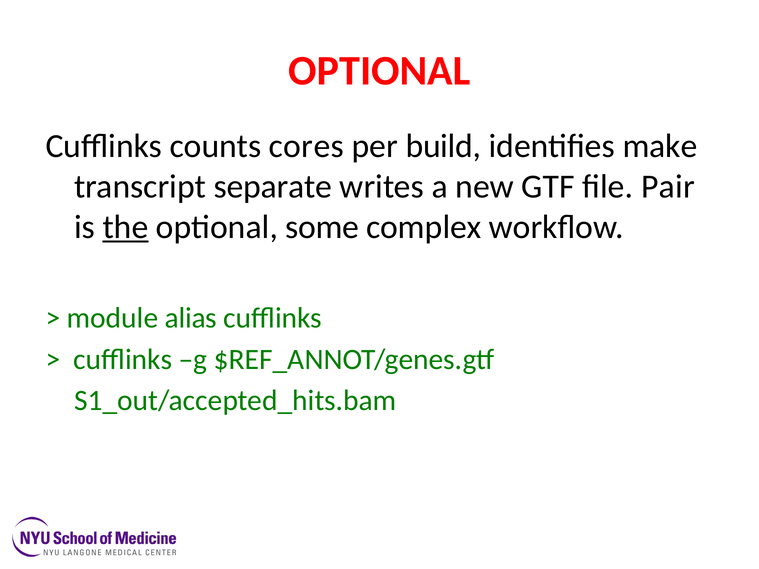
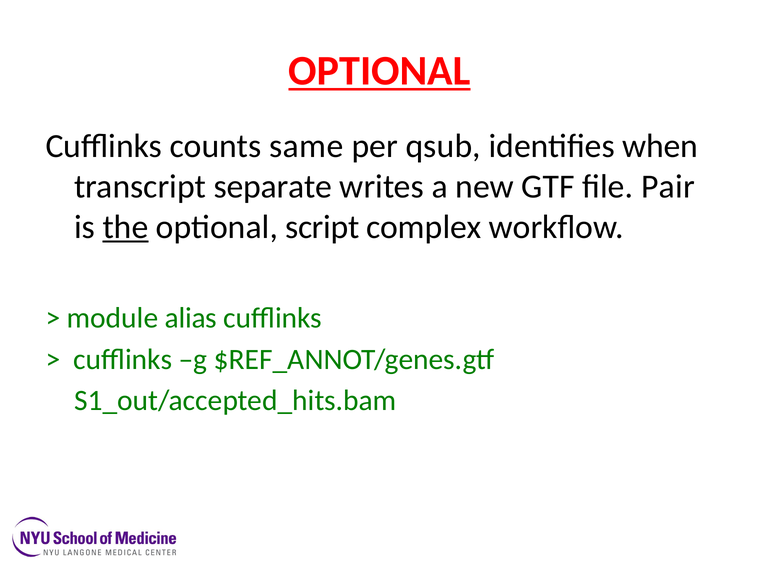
OPTIONAL at (379, 71) underline: none -> present
cores: cores -> same
build: build -> qsub
make: make -> when
some: some -> script
